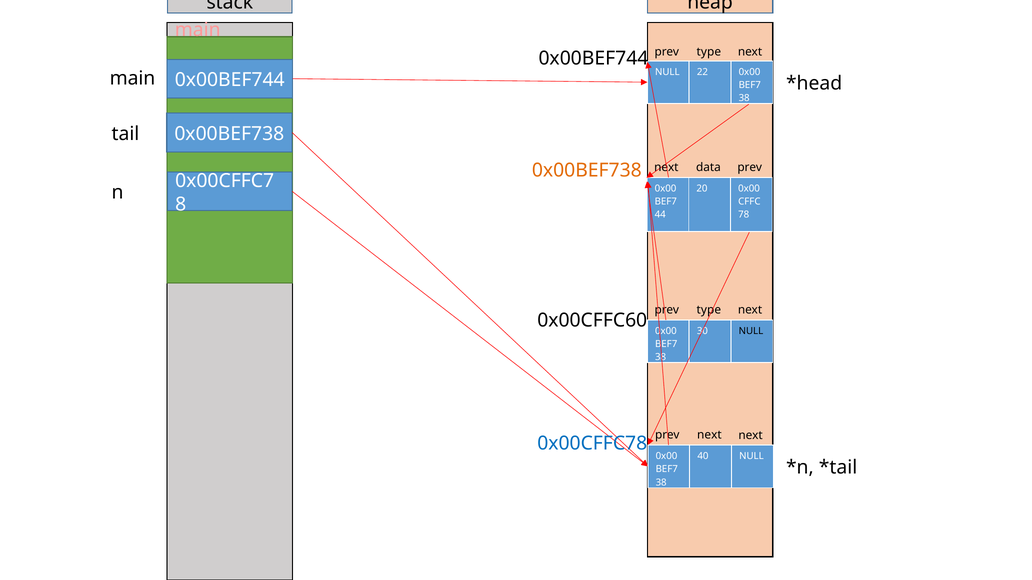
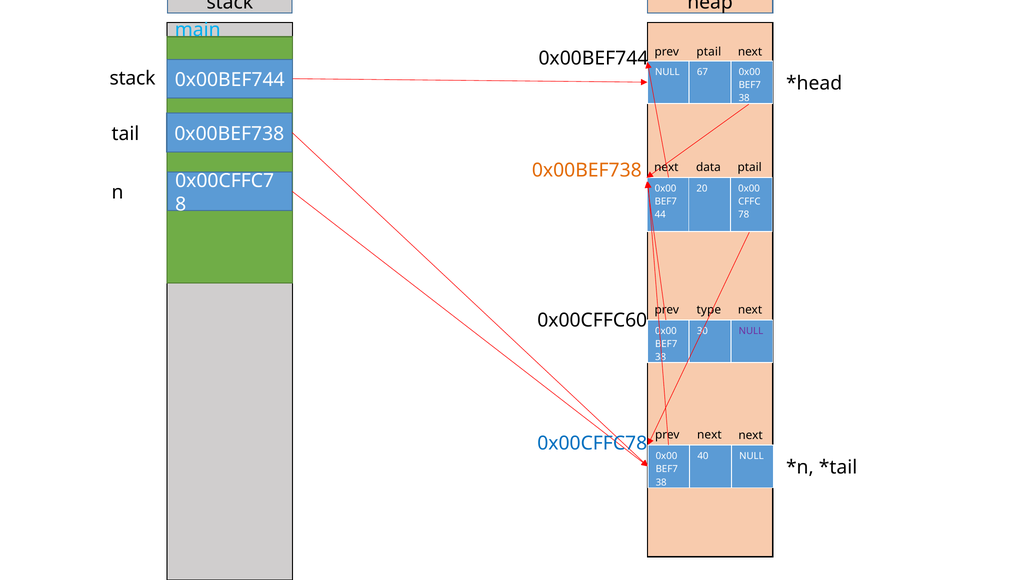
main at (198, 30) colour: pink -> light blue
type at (709, 52): type -> ptail
22: 22 -> 67
main at (132, 79): main -> stack
data prev: prev -> ptail
NULL at (751, 331) colour: black -> purple
